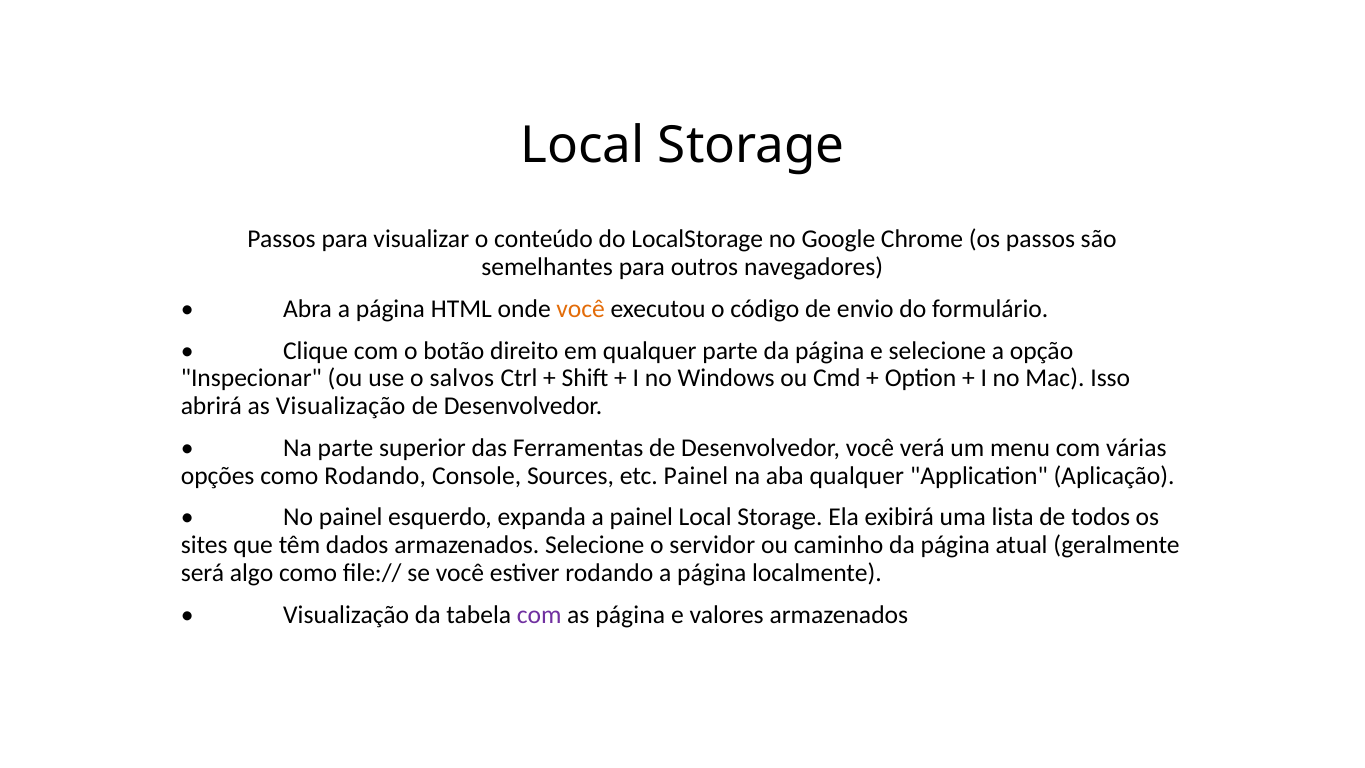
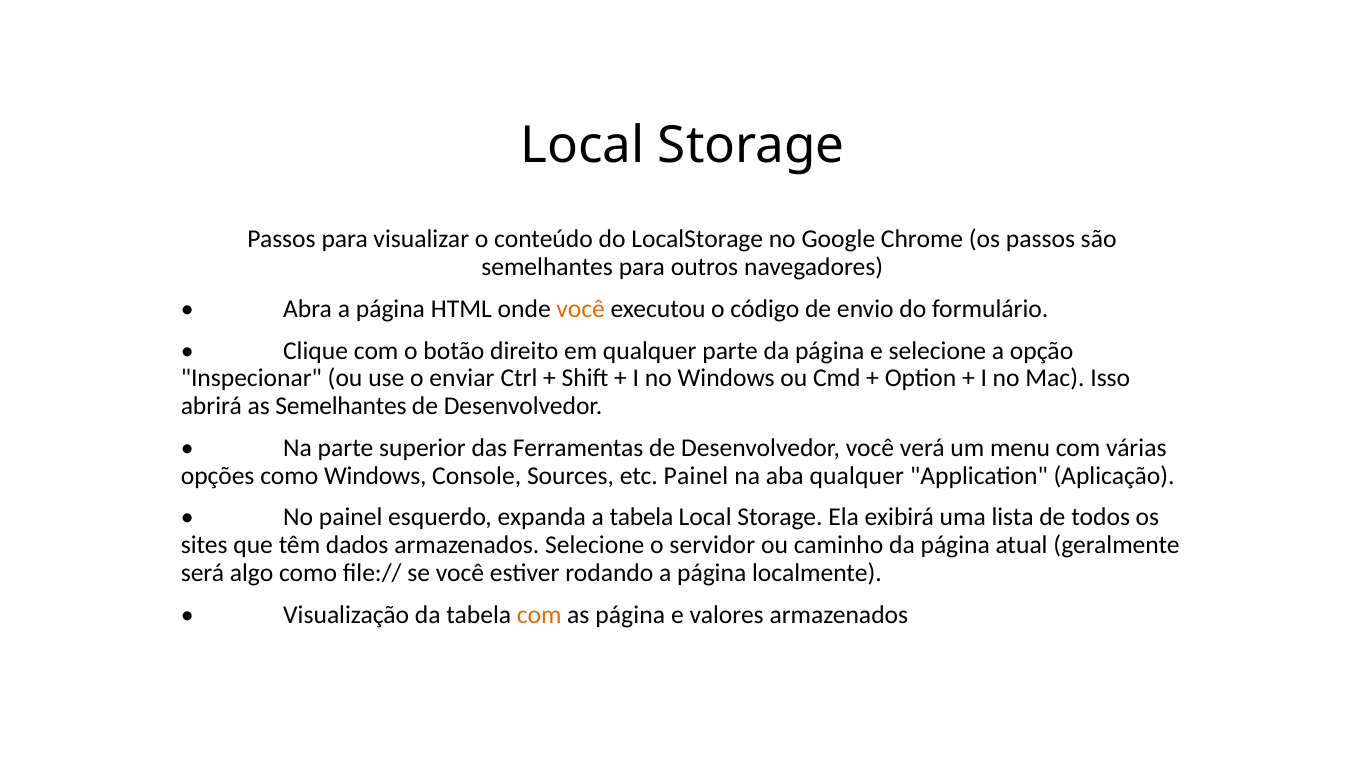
salvos: salvos -> enviar
as Visualização: Visualização -> Semelhantes
como Rodando: Rodando -> Windows
a painel: painel -> tabela
com at (539, 615) colour: purple -> orange
